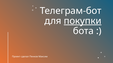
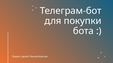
покупки underline: present -> none
